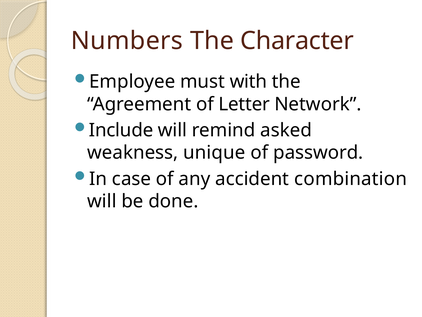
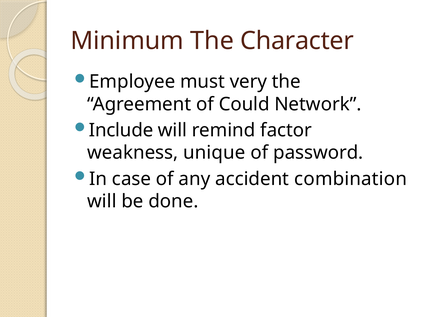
Numbers: Numbers -> Minimum
with: with -> very
Letter: Letter -> Could
asked: asked -> factor
